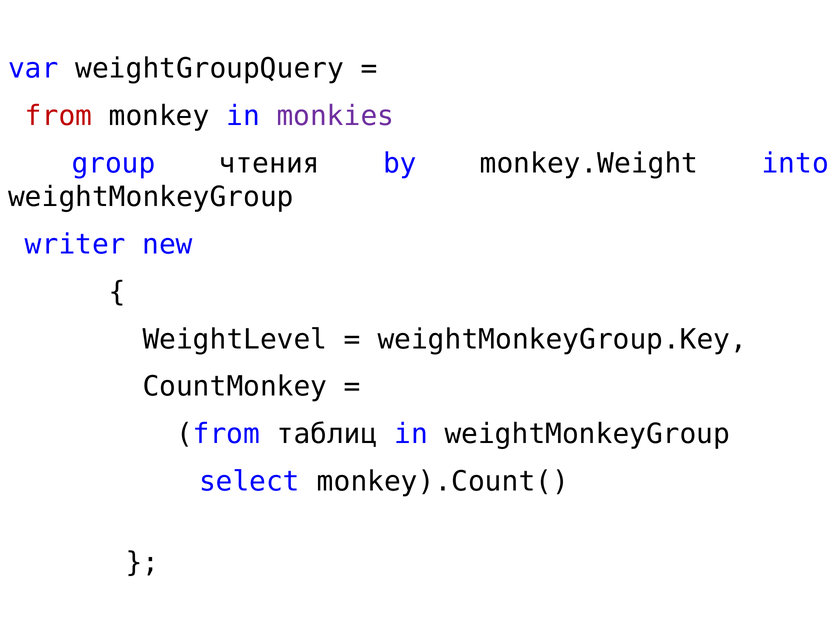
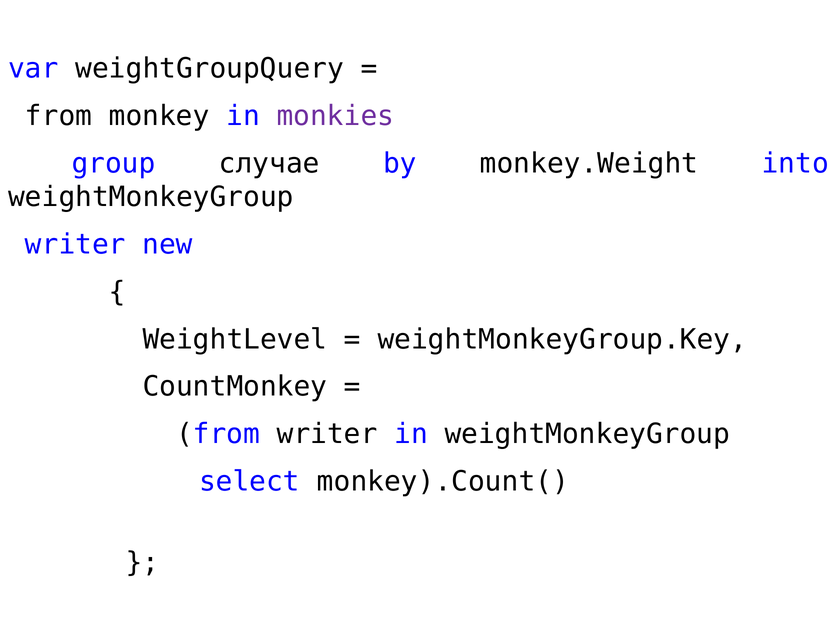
from at (59, 116) colour: red -> black
чтения: чтения -> случае
from таблиц: таблиц -> writer
